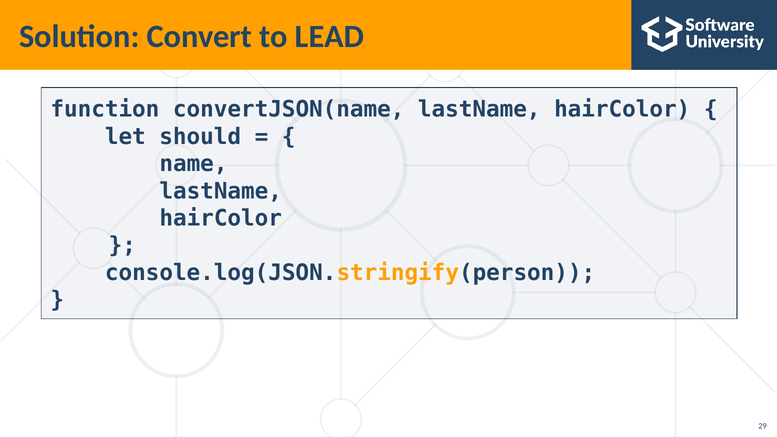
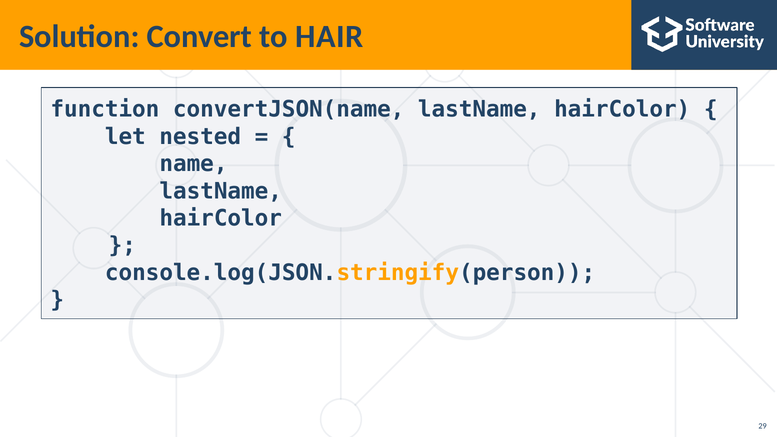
LEAD: LEAD -> HAIR
should: should -> nested
